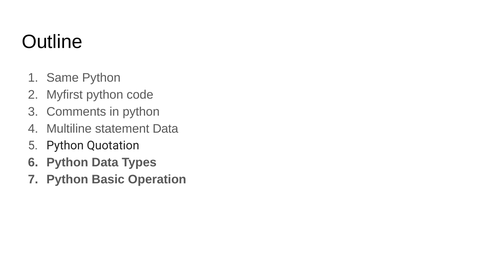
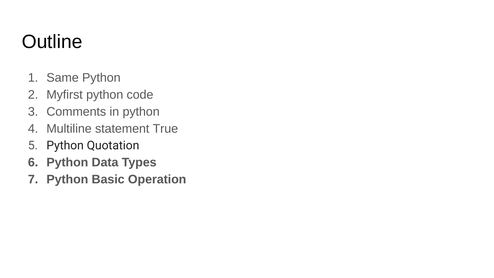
statement Data: Data -> True
